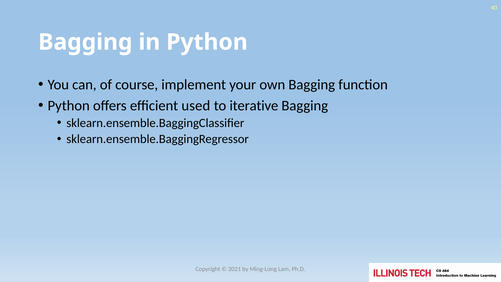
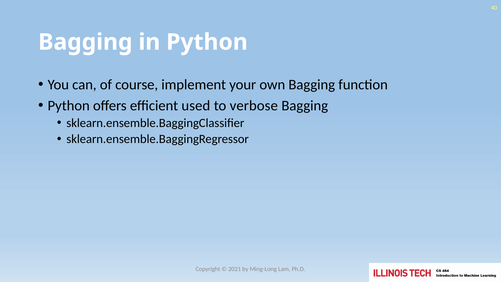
iterative: iterative -> verbose
